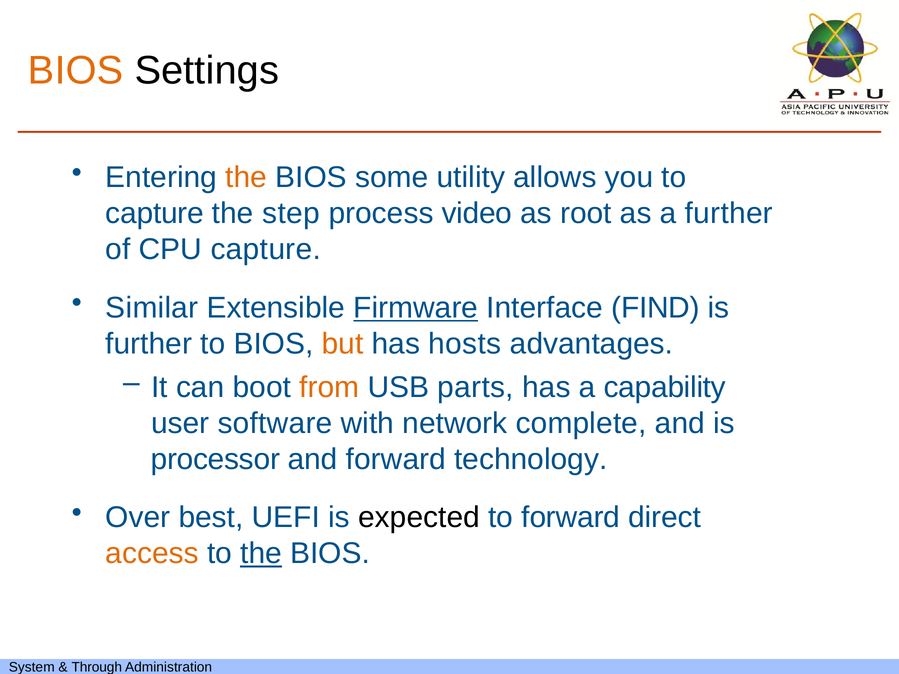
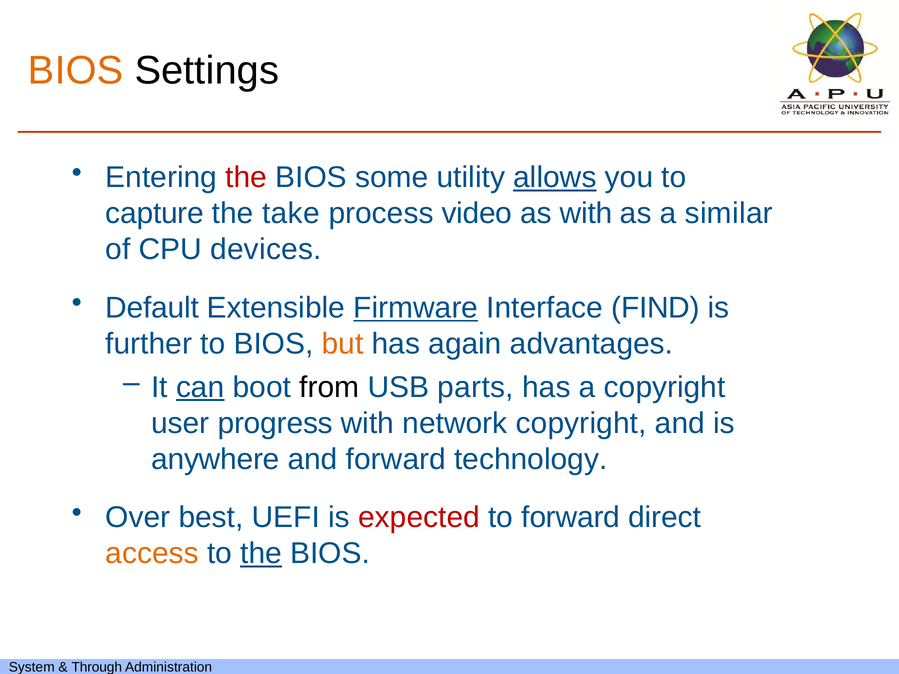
the at (246, 178) colour: orange -> red
allows underline: none -> present
step: step -> take
as root: root -> with
a further: further -> similar
CPU capture: capture -> devices
Similar: Similar -> Default
hosts: hosts -> again
can underline: none -> present
from colour: orange -> black
a capability: capability -> copyright
software: software -> progress
network complete: complete -> copyright
processor: processor -> anywhere
expected colour: black -> red
